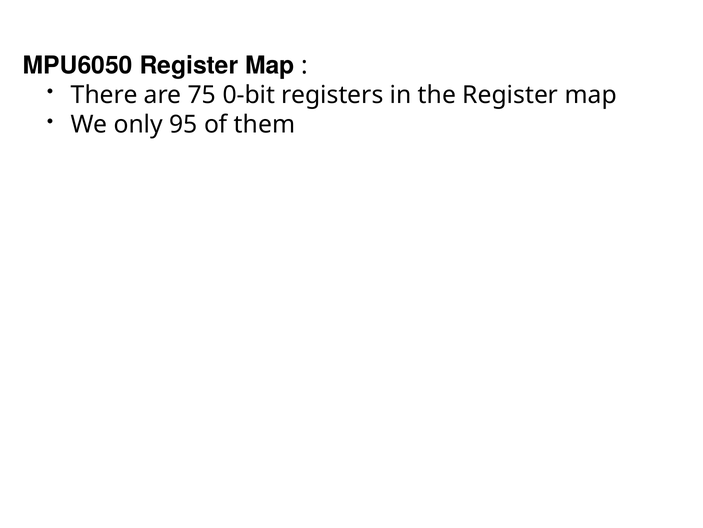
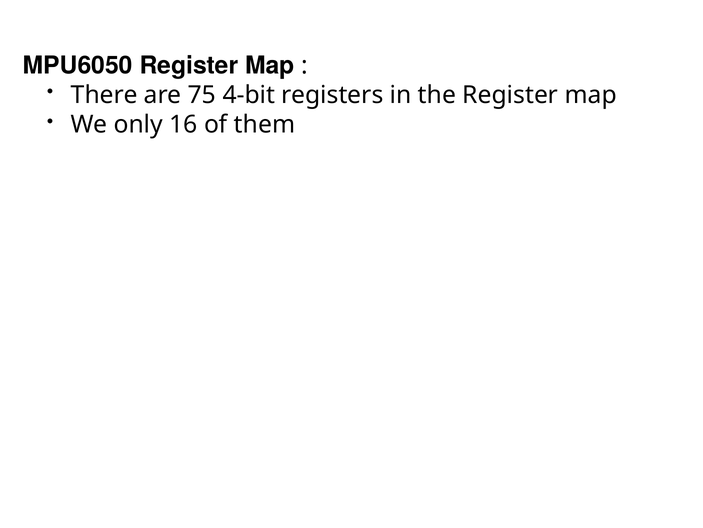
0-bit: 0-bit -> 4-bit
95: 95 -> 16
